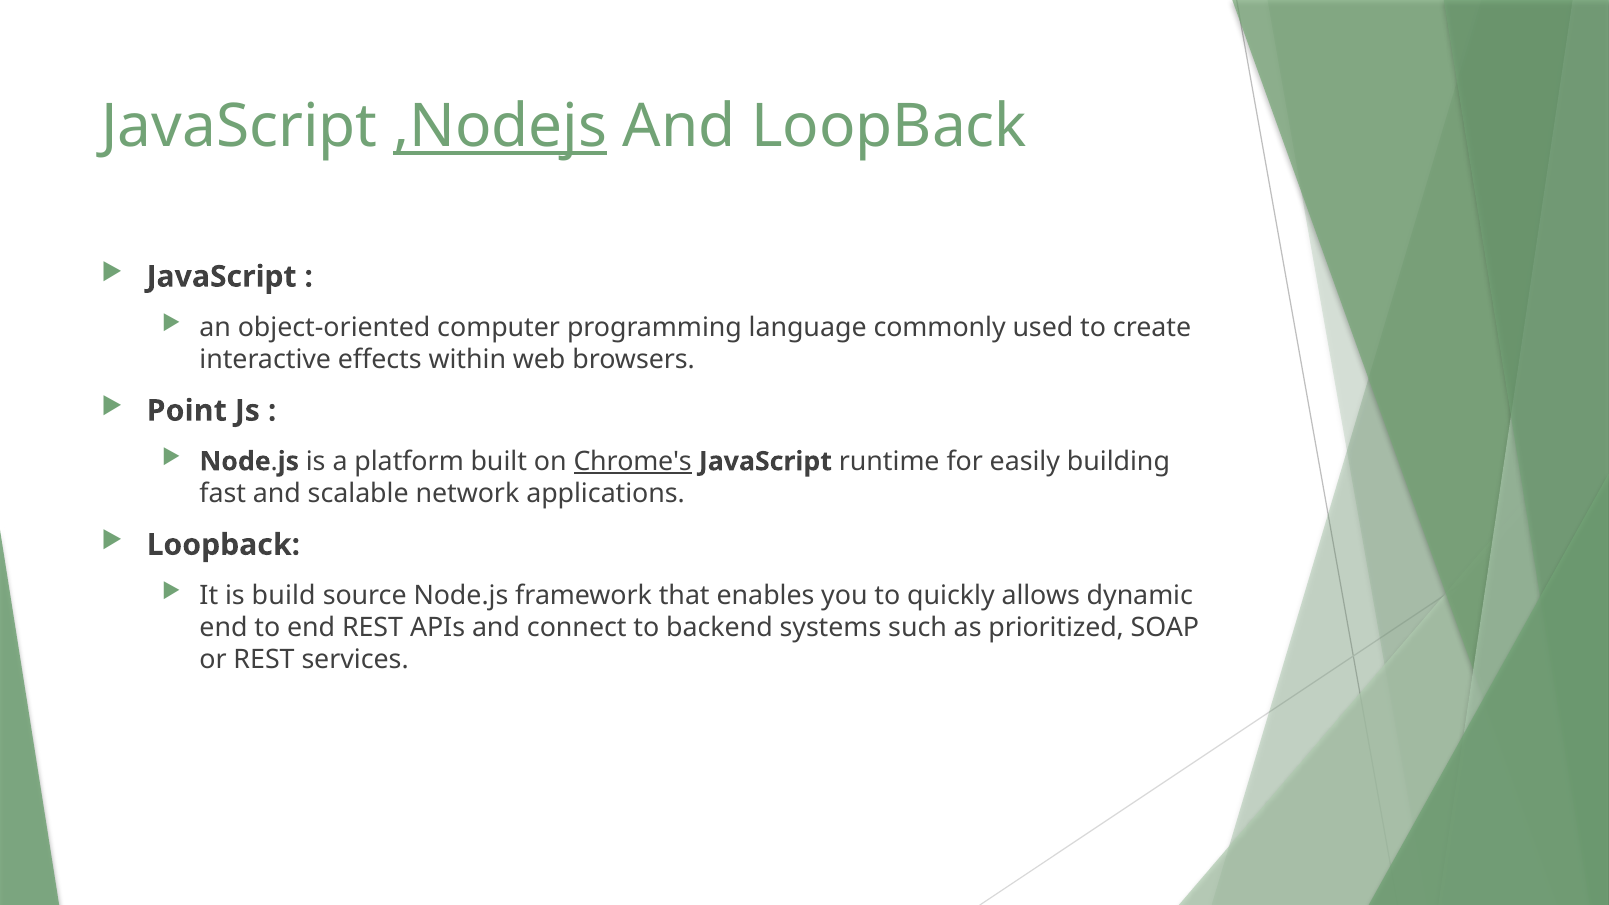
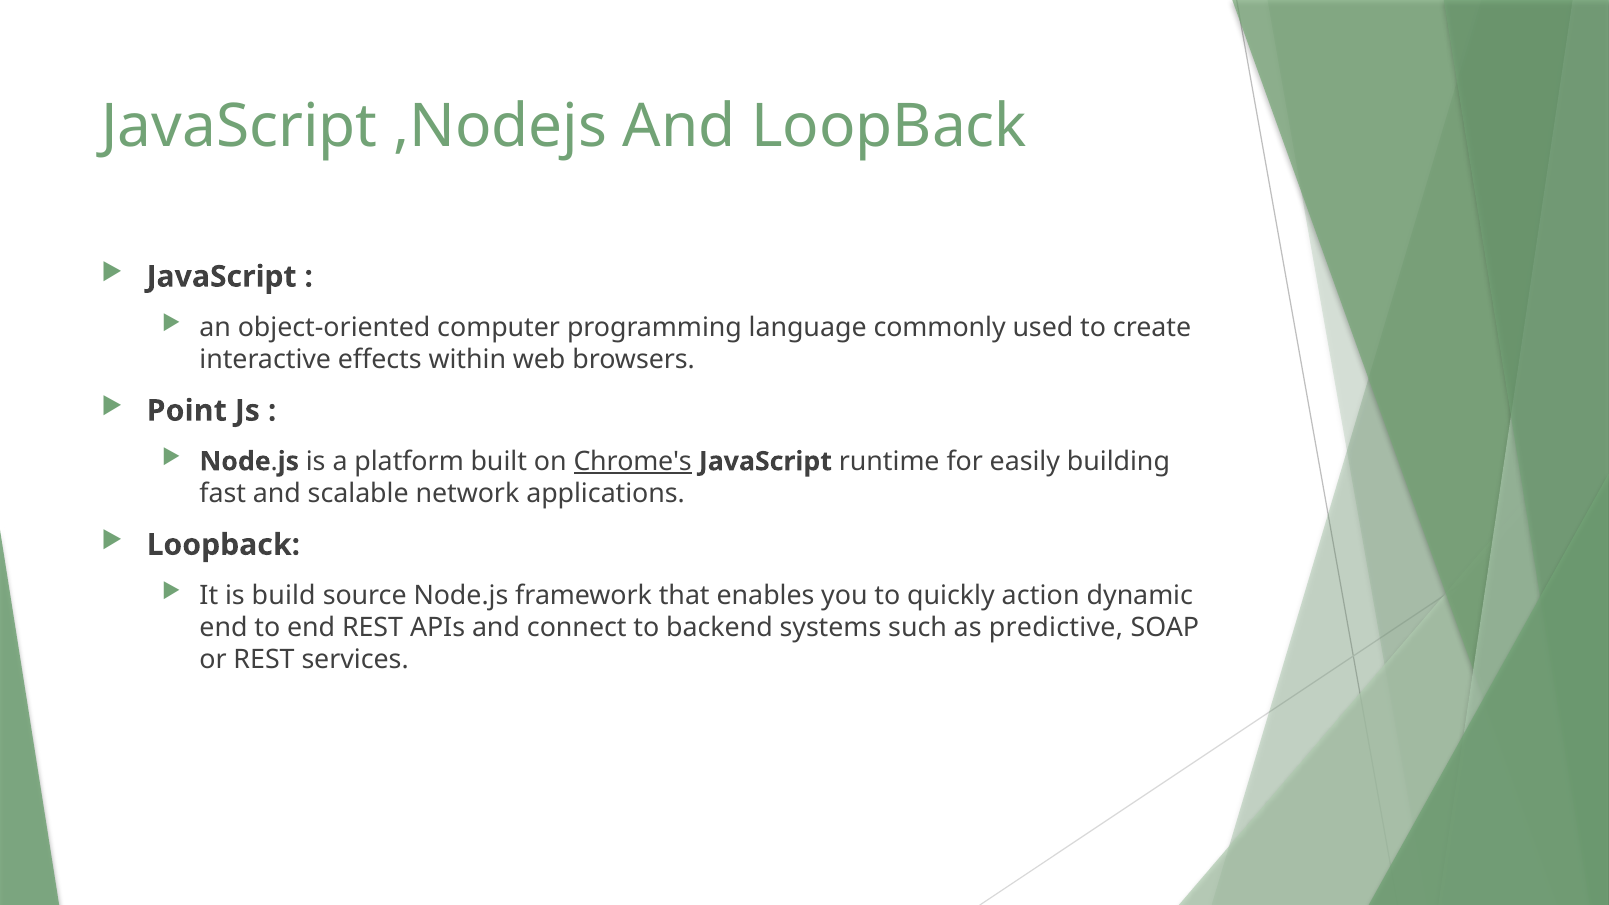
,Nodejs underline: present -> none
allows: allows -> action
prioritized: prioritized -> predictive
